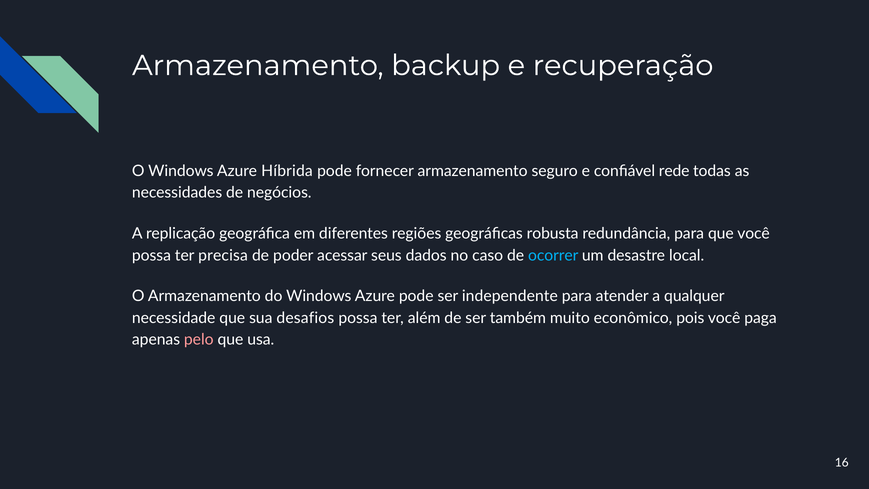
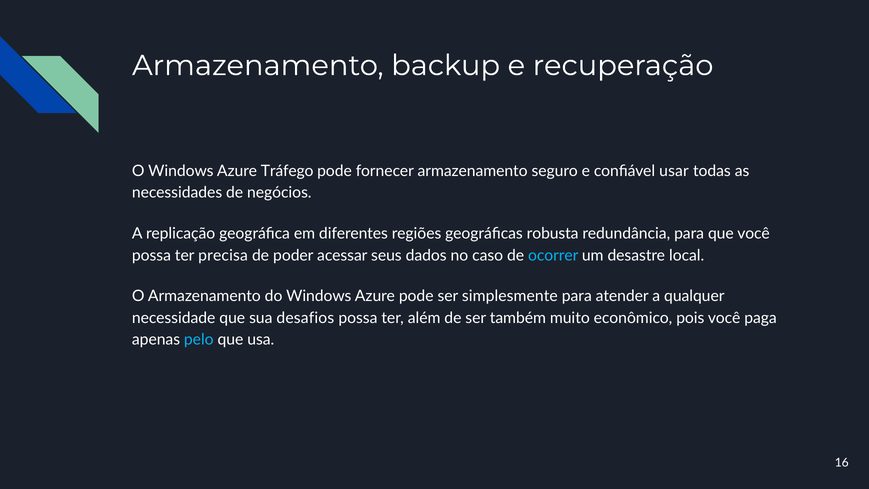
Híbrida: Híbrida -> Tráfego
rede: rede -> usar
independente: independente -> simplesmente
pelo colour: pink -> light blue
